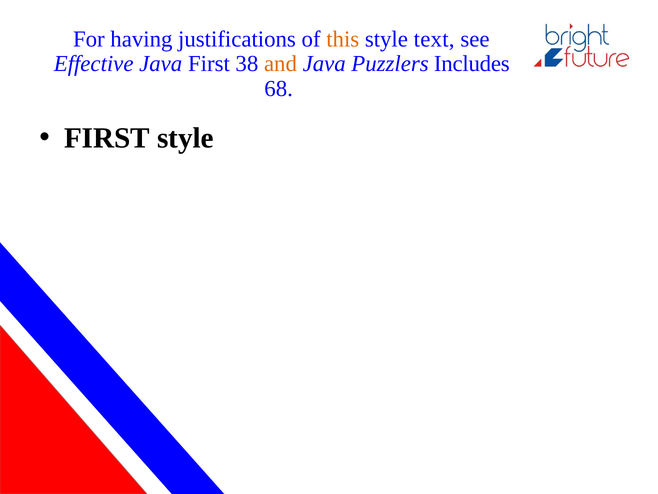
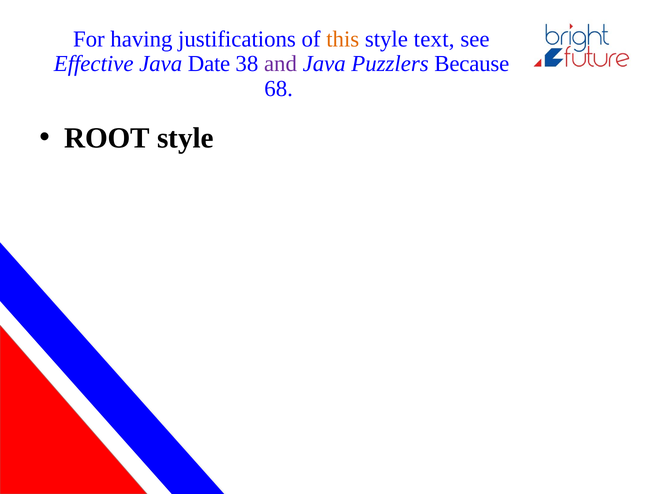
Java First: First -> Date
and colour: orange -> purple
Includes: Includes -> Because
FIRST at (107, 138): FIRST -> ROOT
